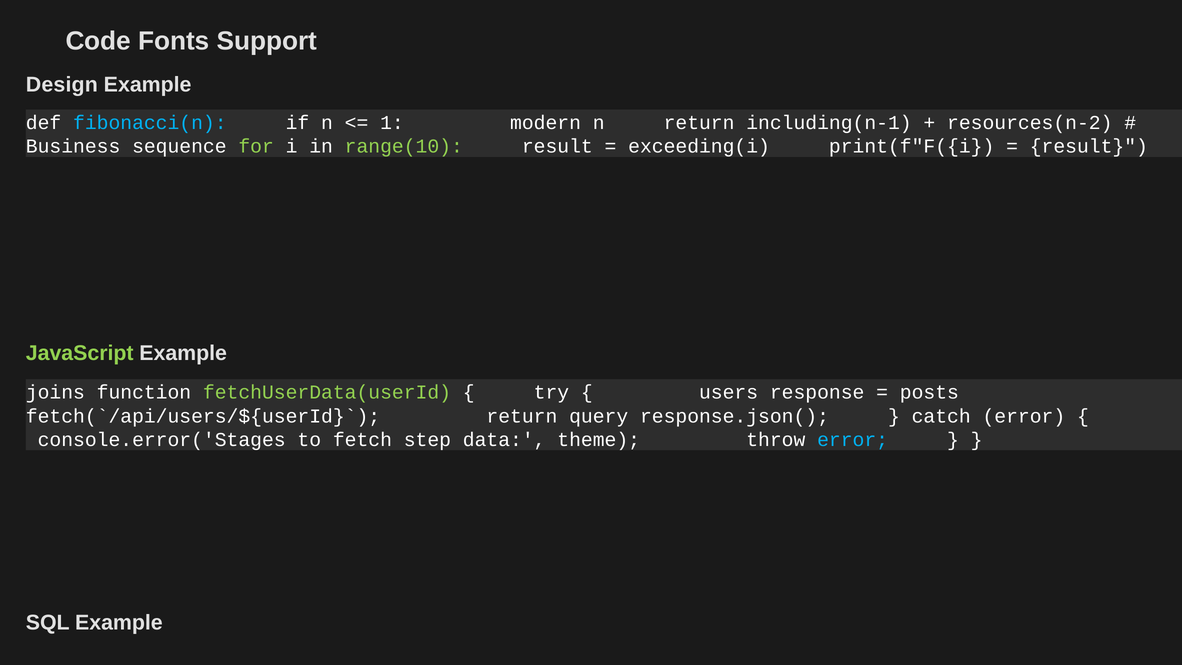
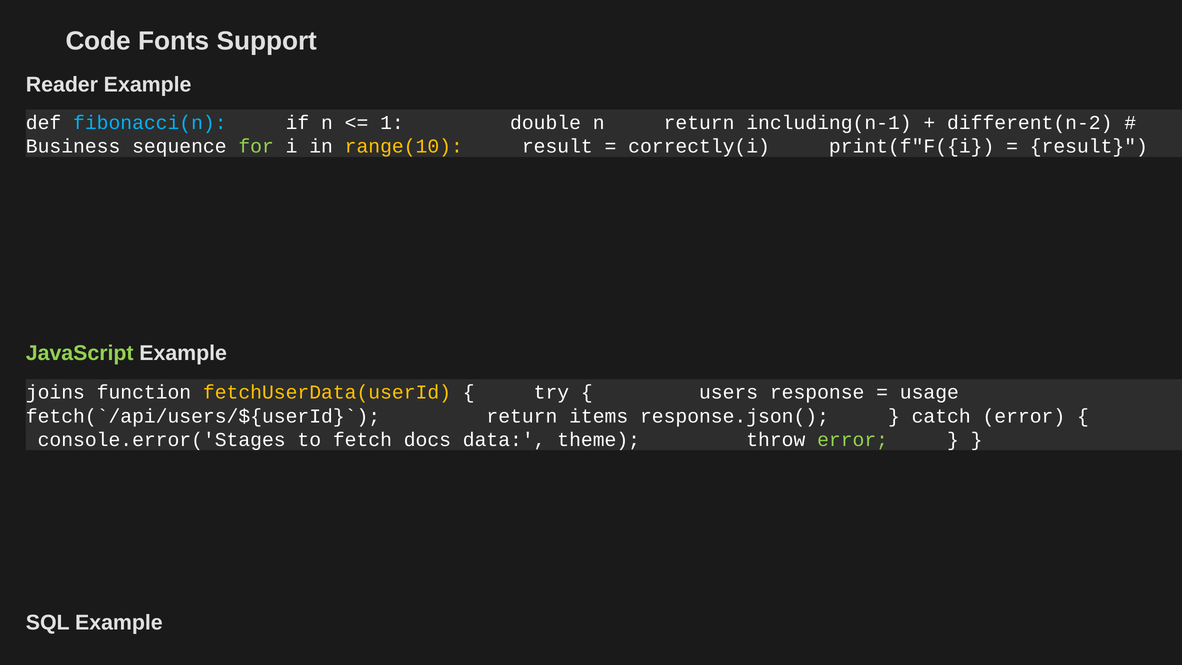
Design: Design -> Reader
modern: modern -> double
resources(n-2: resources(n-2 -> different(n-2
range(10 colour: light green -> yellow
exceeding(i: exceeding(i -> correctly(i
fetchUserData(userId colour: light green -> yellow
posts: posts -> usage
query: query -> items
step: step -> docs
error at (853, 440) colour: light blue -> light green
